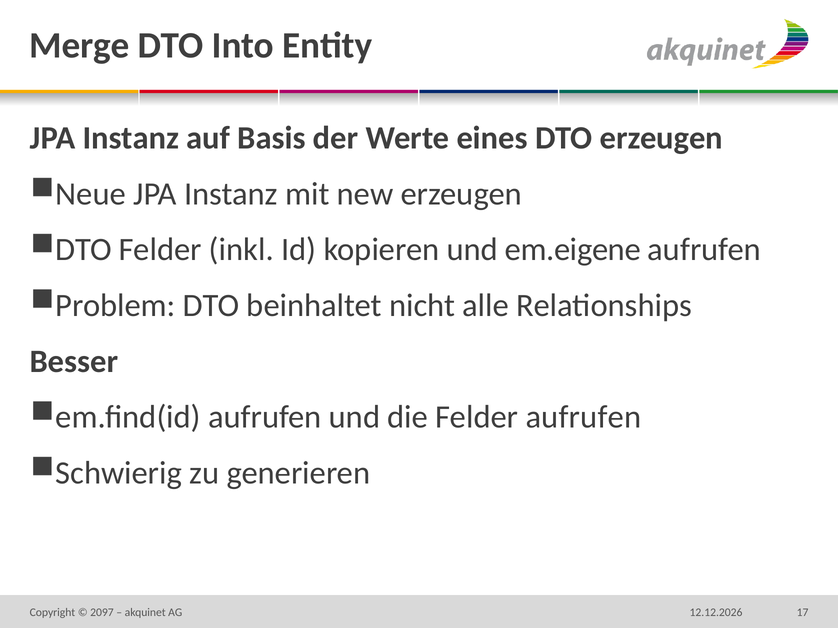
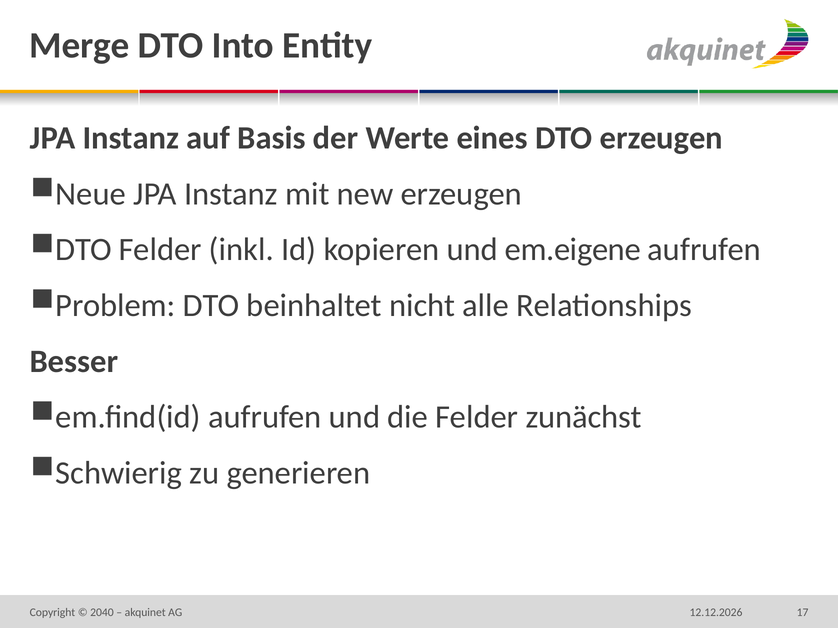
Felder aufrufen: aufrufen -> zunächst
2097: 2097 -> 2040
